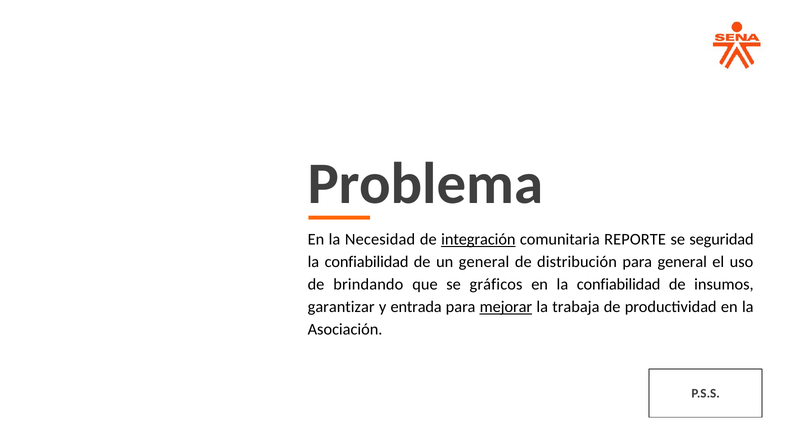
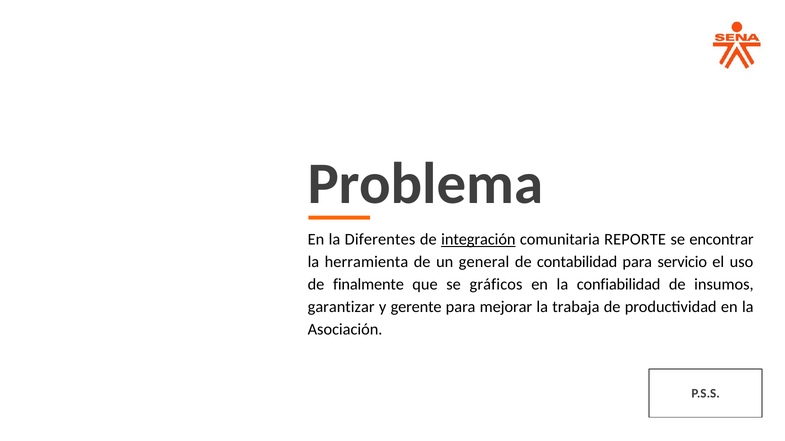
Necesidad: Necesidad -> Diferentes
seguridad: seguridad -> encontrar
confiabilidad at (367, 262): confiabilidad -> herramienta
distribución: distribución -> contabilidad
para general: general -> servicio
brindando: brindando -> finalmente
entrada: entrada -> gerente
mejorar underline: present -> none
